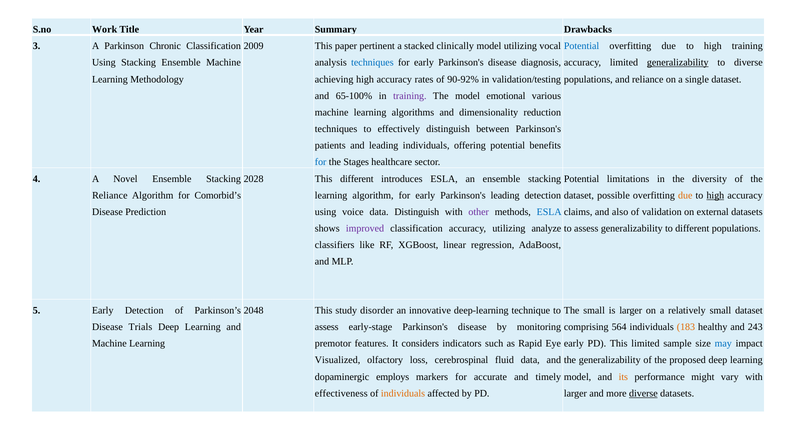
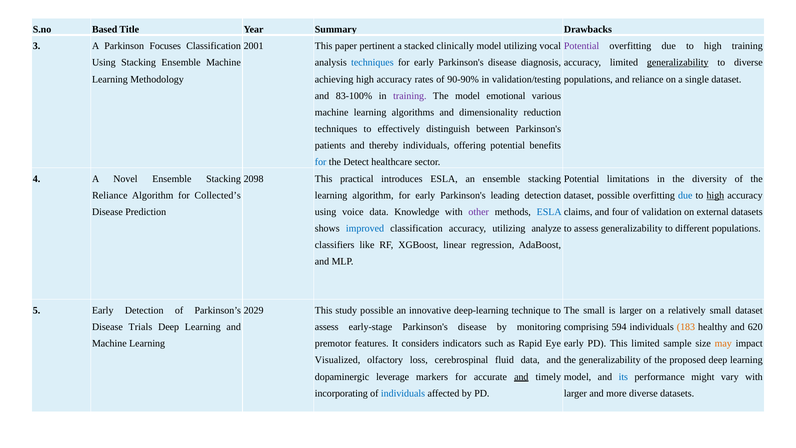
Work: Work -> Based
Chronic: Chronic -> Focuses
2009: 2009 -> 2001
Potential at (582, 46) colour: blue -> purple
90-92%: 90-92% -> 90-90%
65-100%: 65-100% -> 83-100%
and leading: leading -> thereby
Stages: Stages -> Detect
2028: 2028 -> 2098
This different: different -> practical
Comorbid’s: Comorbid’s -> Collected’s
due at (685, 195) colour: orange -> blue
data Distinguish: Distinguish -> Knowledge
also: also -> four
improved colour: purple -> blue
2048: 2048 -> 2029
study disorder: disorder -> possible
564: 564 -> 594
243: 243 -> 620
may colour: blue -> orange
employs: employs -> leverage
and at (521, 377) underline: none -> present
its colour: orange -> blue
effectiveness: effectiveness -> incorporating
individuals at (403, 393) colour: orange -> blue
diverse at (643, 393) underline: present -> none
